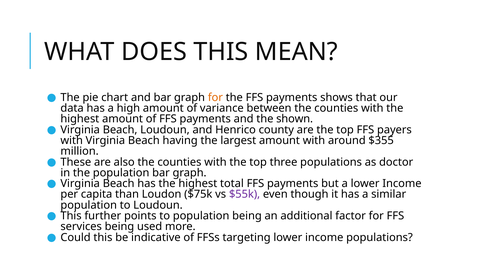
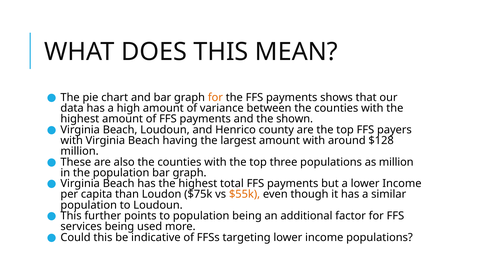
$355: $355 -> $128
as doctor: doctor -> million
$55k colour: purple -> orange
